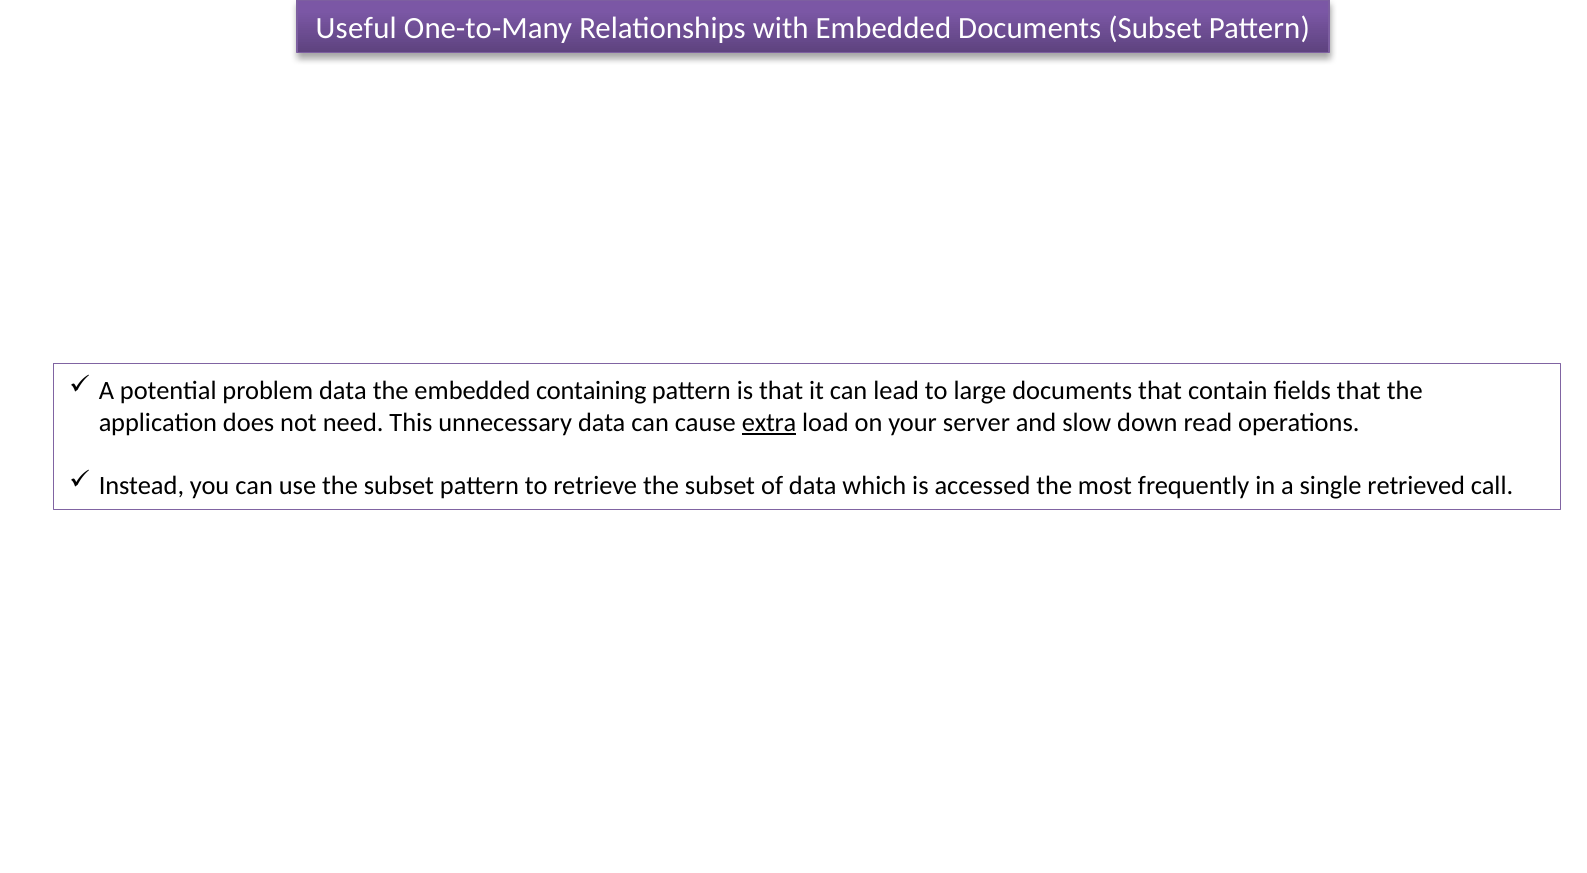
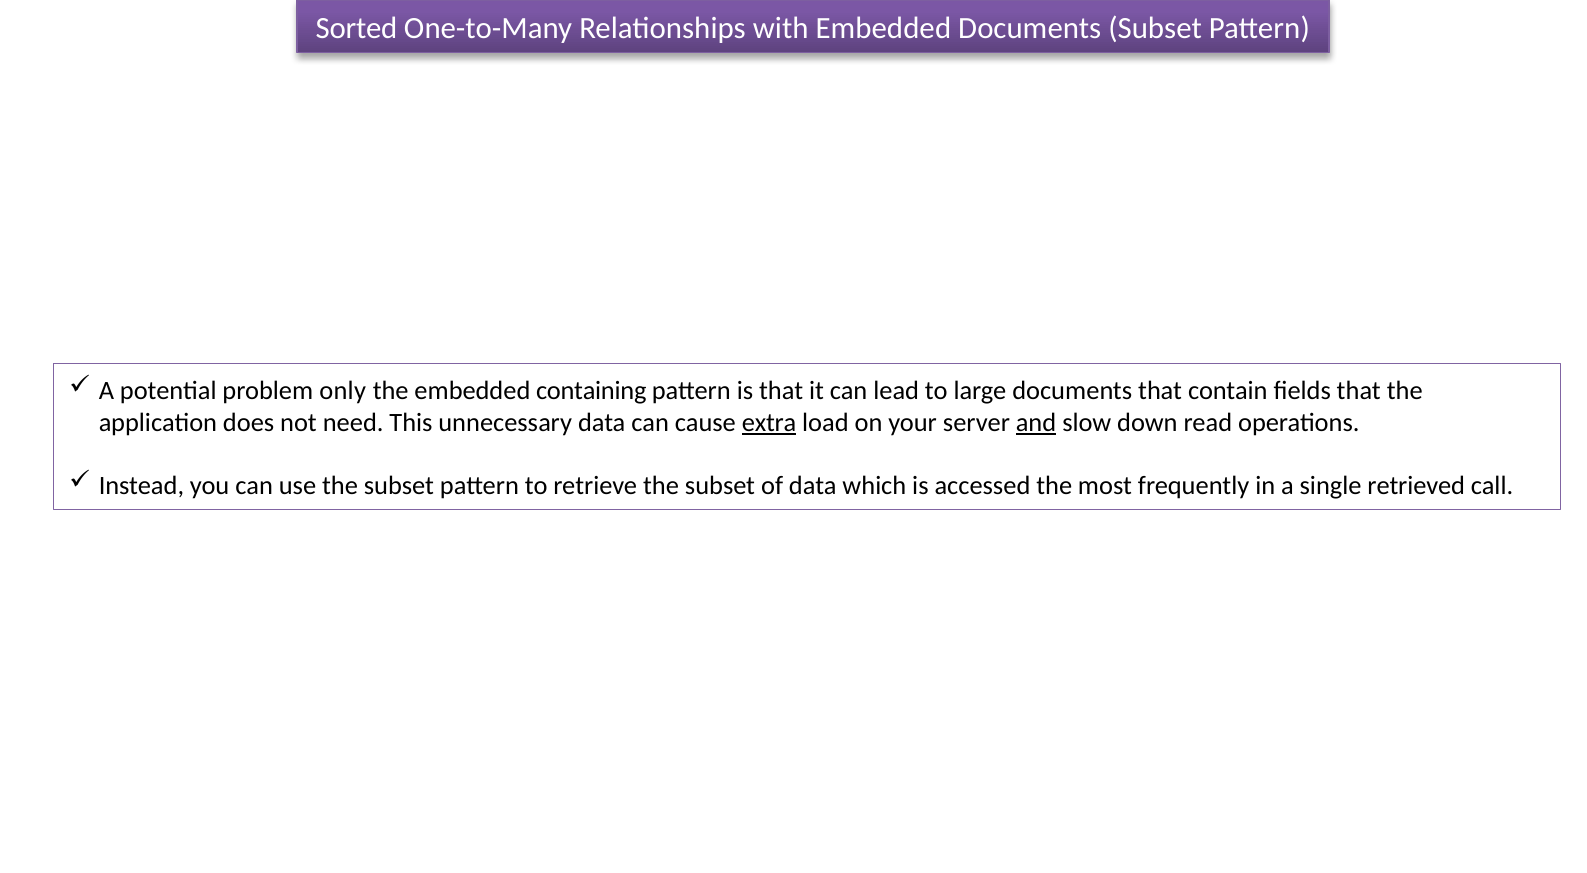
Useful: Useful -> Sorted
problem data: data -> only
and underline: none -> present
